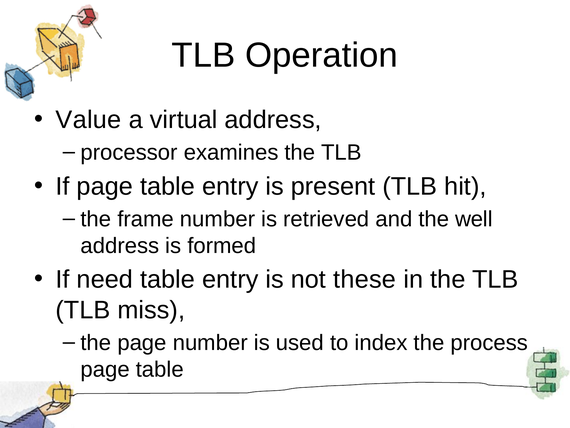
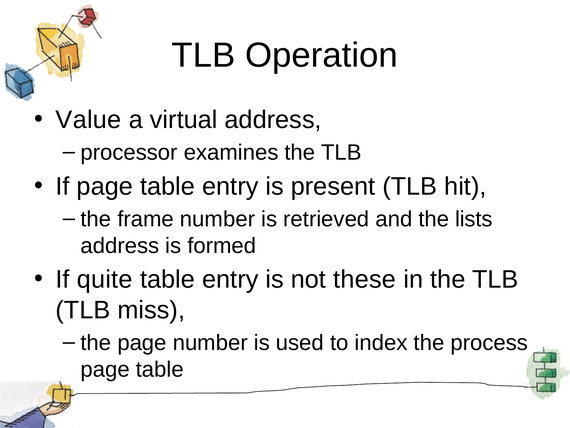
well: well -> lists
need: need -> quite
